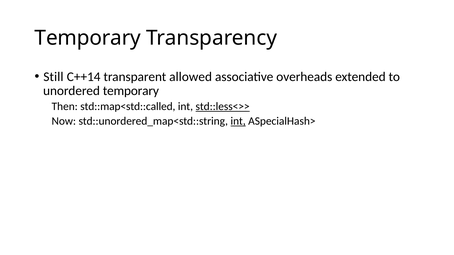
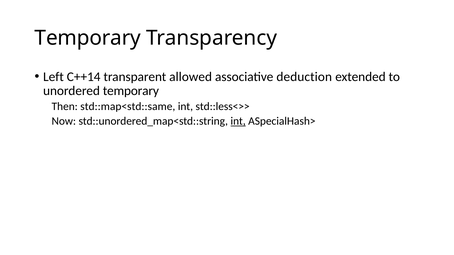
Still: Still -> Left
overheads: overheads -> deduction
std::map<std::called: std::map<std::called -> std::map<std::same
std::less<>> underline: present -> none
